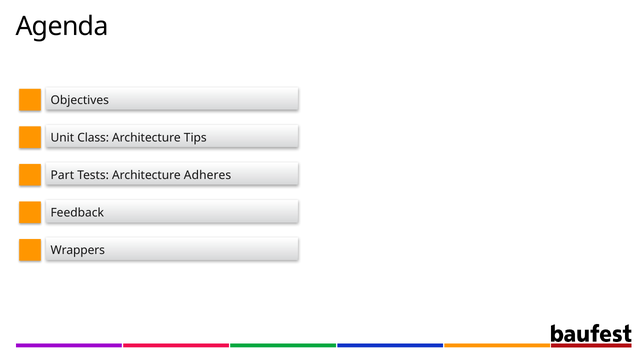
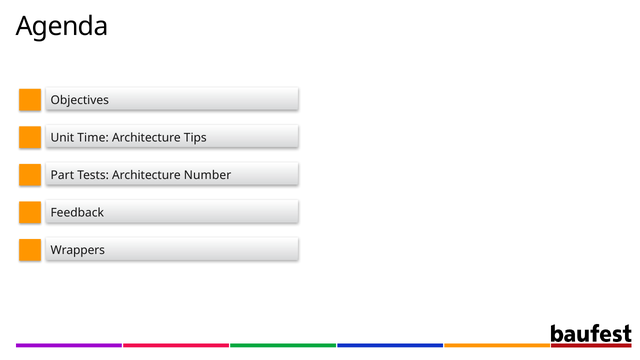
Class: Class -> Time
Adheres: Adheres -> Number
